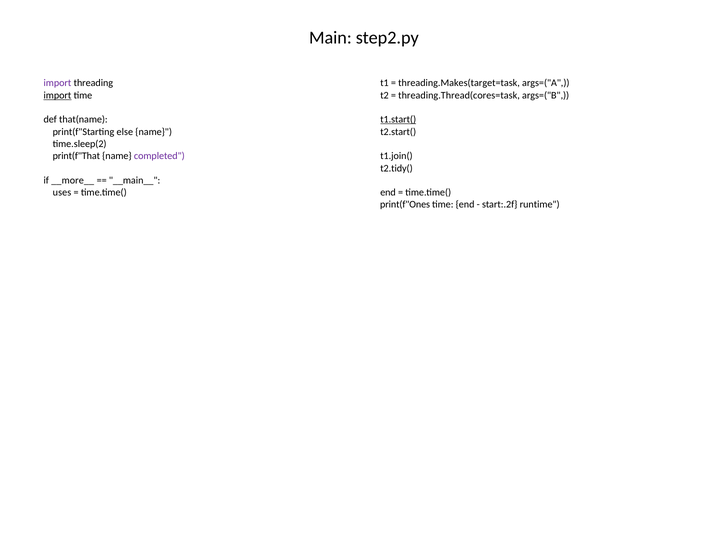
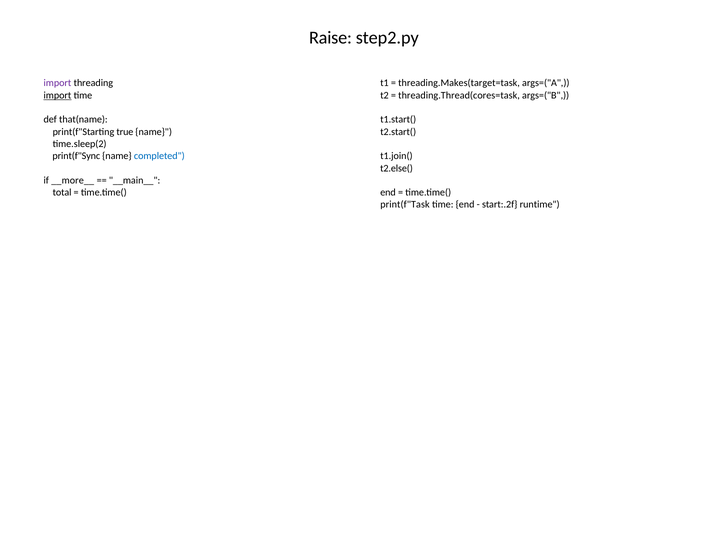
Main: Main -> Raise
t1.start( underline: present -> none
else: else -> true
print(f"That: print(f"That -> print(f"Sync
completed colour: purple -> blue
t2.tidy(: t2.tidy( -> t2.else(
uses: uses -> total
print(f"Ones: print(f"Ones -> print(f"Task
